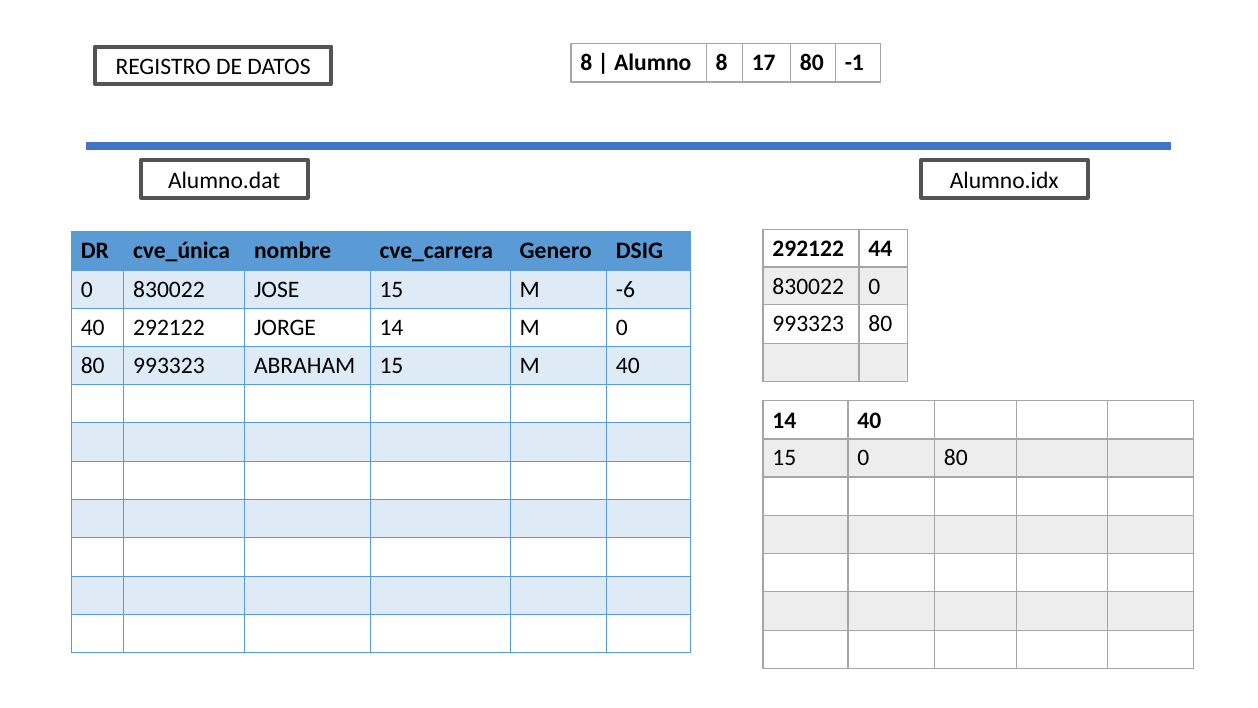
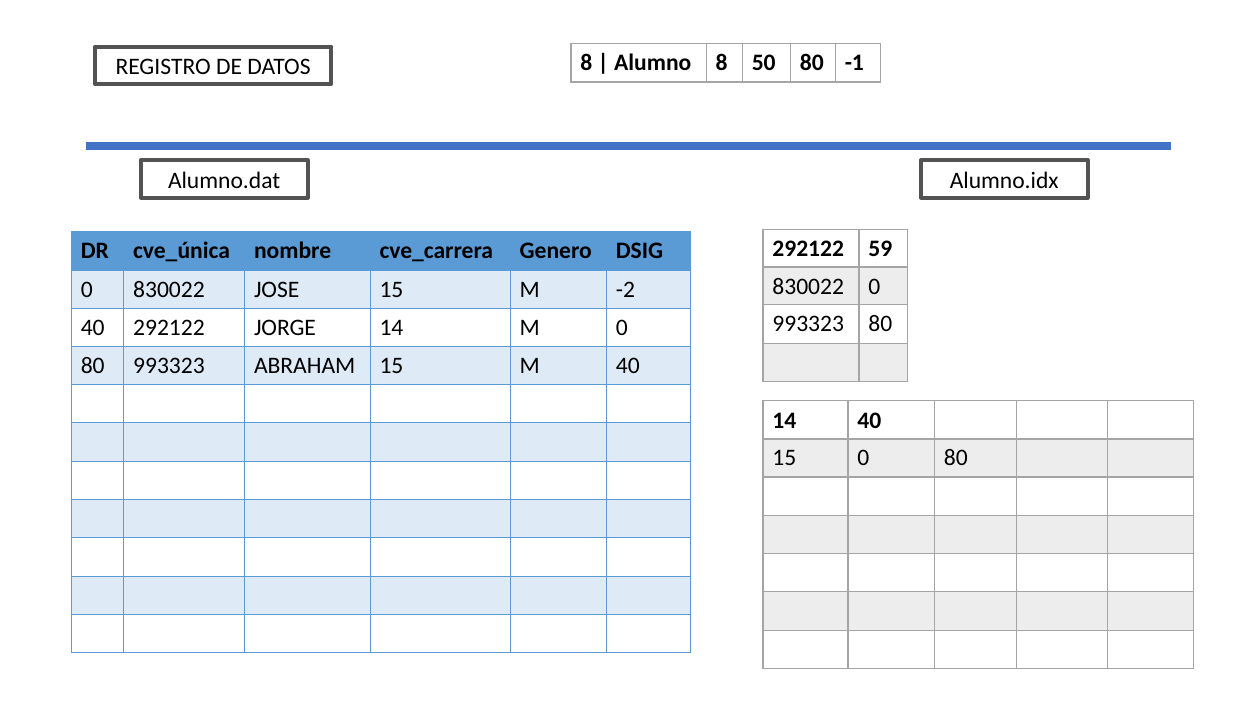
17: 17 -> 50
44: 44 -> 59
-6: -6 -> -2
